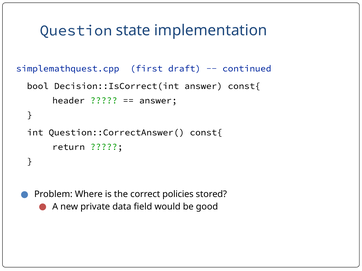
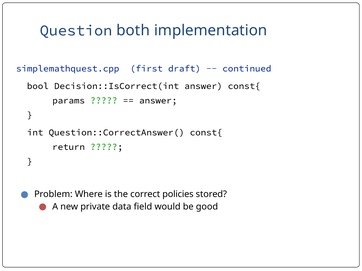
state: state -> both
header: header -> params
